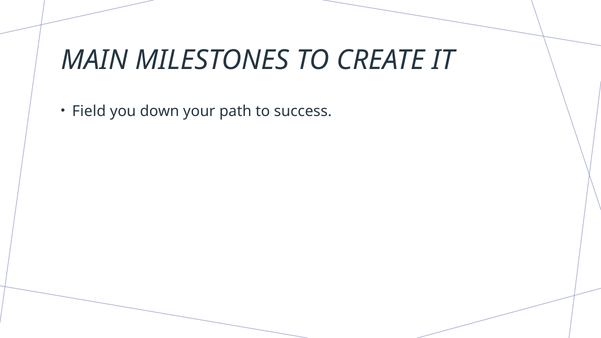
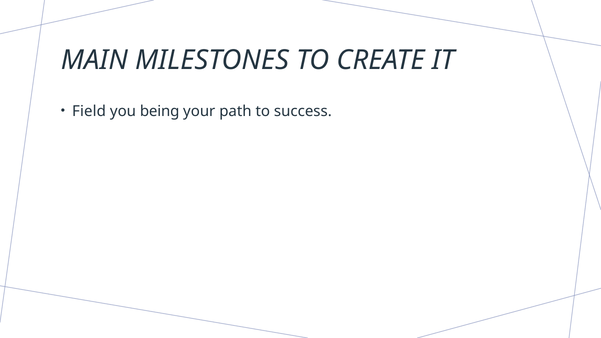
down: down -> being
